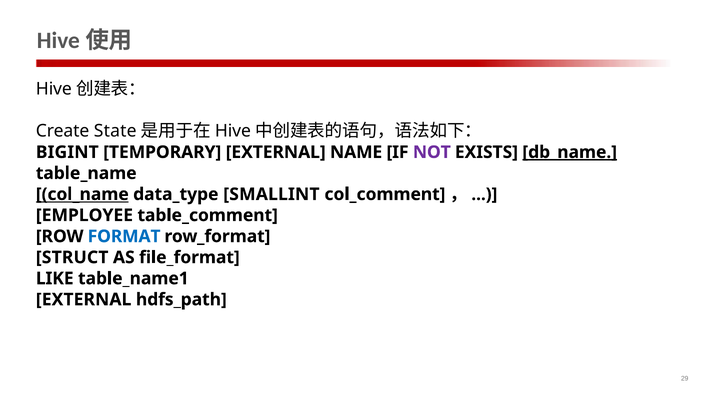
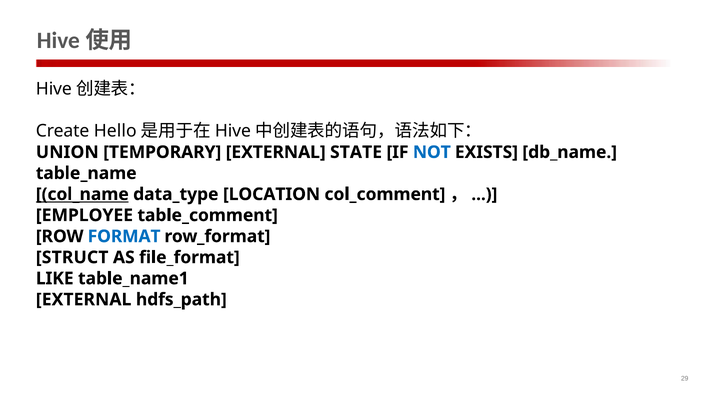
State: State -> Hello
BIGINT: BIGINT -> UNION
NAME: NAME -> STATE
NOT colour: purple -> blue
db_name underline: present -> none
SMALLINT: SMALLINT -> LOCATION
